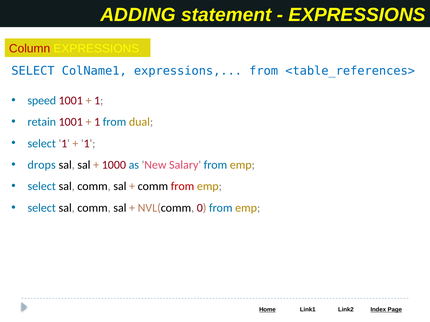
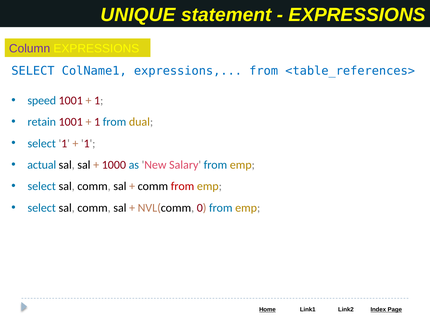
ADDING: ADDING -> UNIQUE
Column colour: red -> purple
drops: drops -> actual
